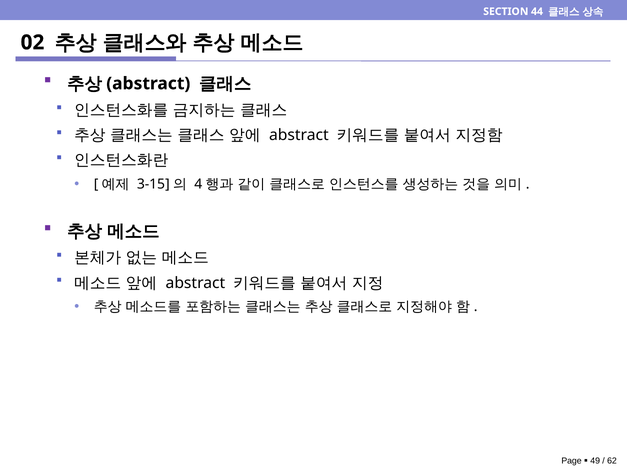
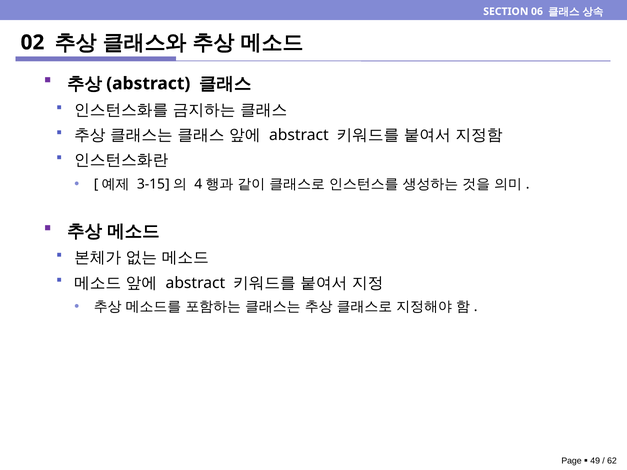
44: 44 -> 06
